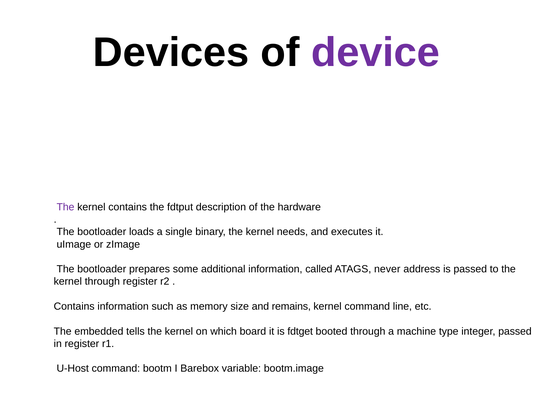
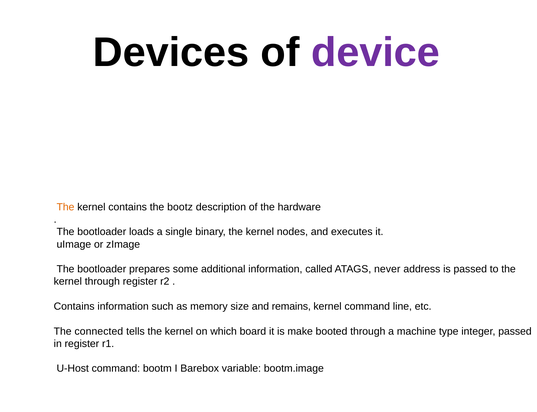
The at (65, 207) colour: purple -> orange
fdtput: fdtput -> bootz
needs: needs -> nodes
embedded: embedded -> connected
fdtget: fdtget -> make
